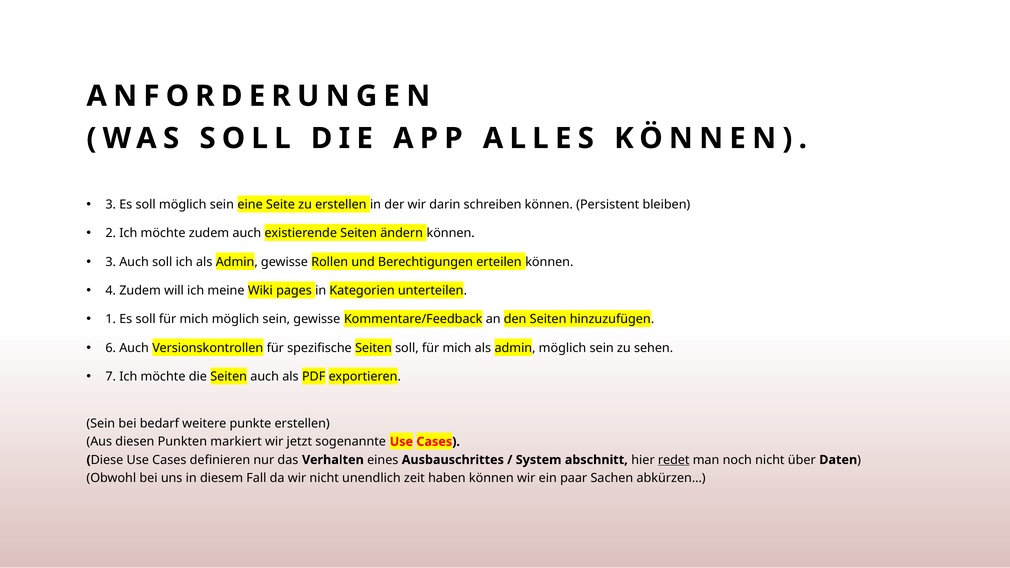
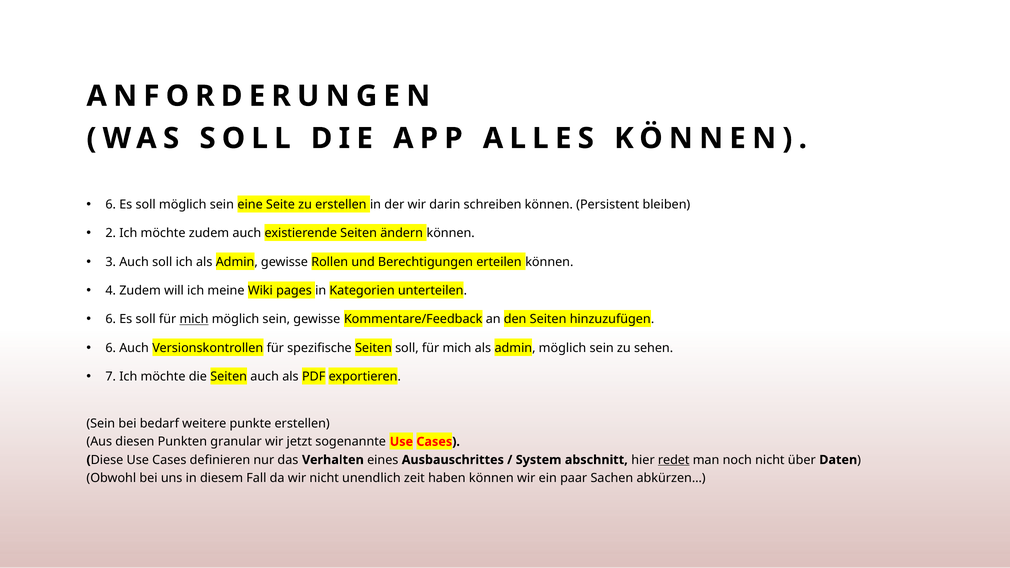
3 at (111, 205): 3 -> 6
1 at (111, 319): 1 -> 6
mich at (194, 319) underline: none -> present
markiert: markiert -> granular
